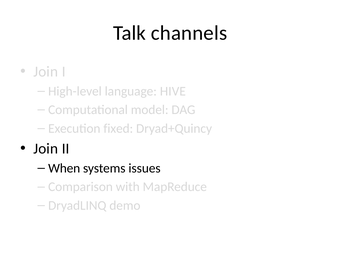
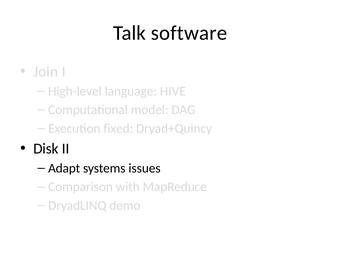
channels: channels -> software
Join at (46, 149): Join -> Disk
When: When -> Adapt
